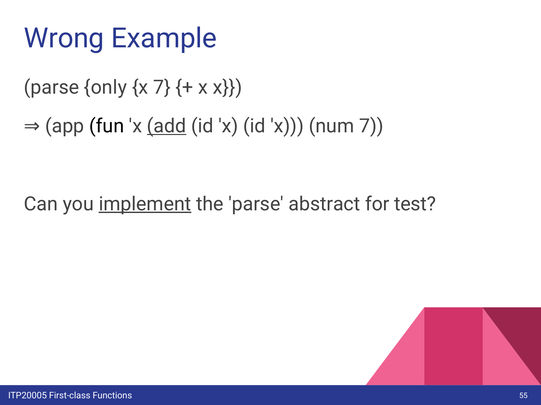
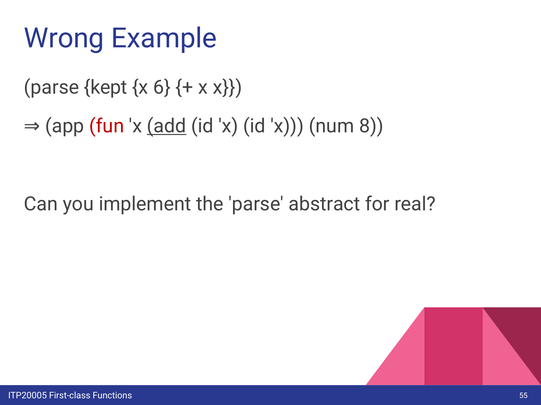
only: only -> kept
x 7: 7 -> 6
fun colour: black -> red
num 7: 7 -> 8
implement underline: present -> none
test: test -> real
